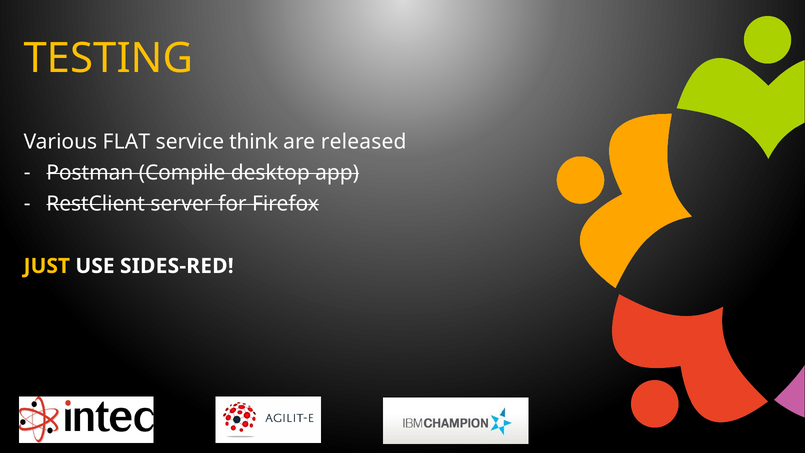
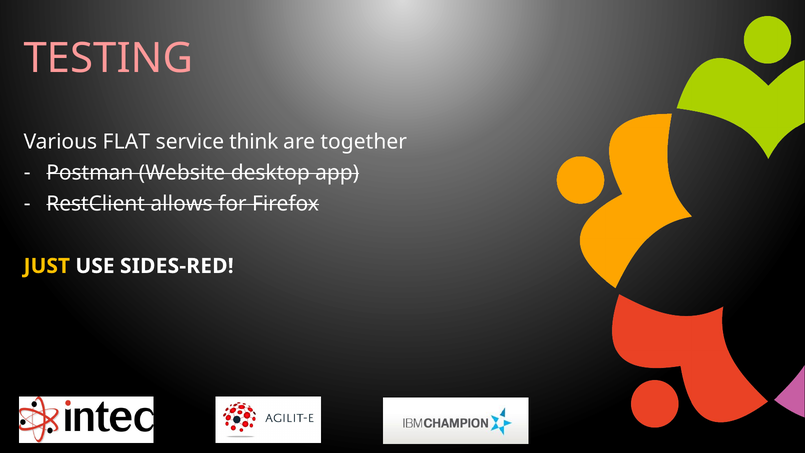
TESTING colour: yellow -> pink
released: released -> together
Compile: Compile -> Website
server: server -> allows
